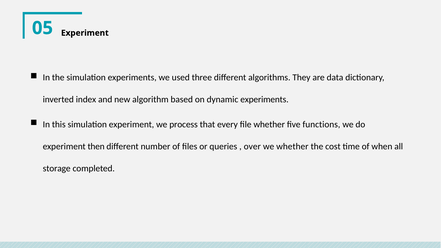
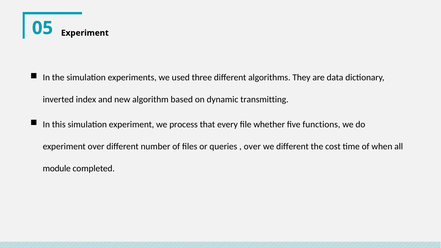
dynamic experiments: experiments -> transmitting
experiment then: then -> over
we whether: whether -> different
storage: storage -> module
